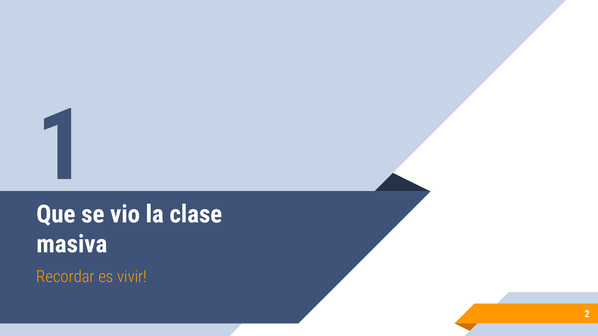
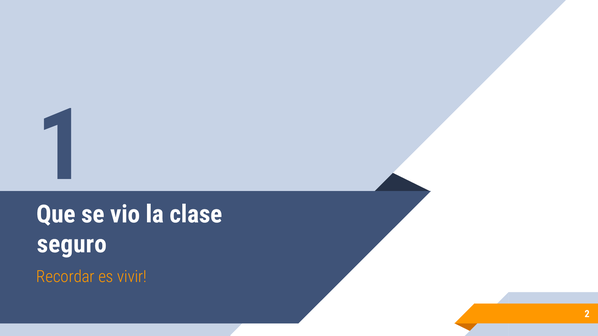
masiva: masiva -> seguro
